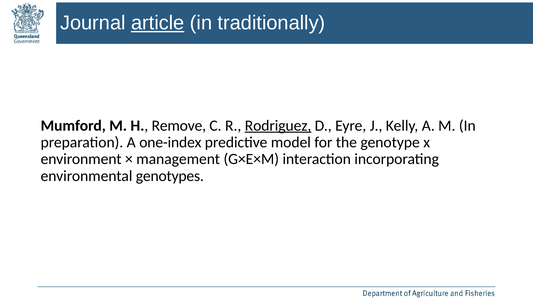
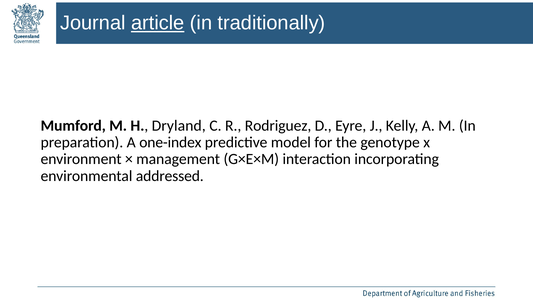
Remove: Remove -> Dryland
Rodriguez underline: present -> none
genotypes: genotypes -> addressed
